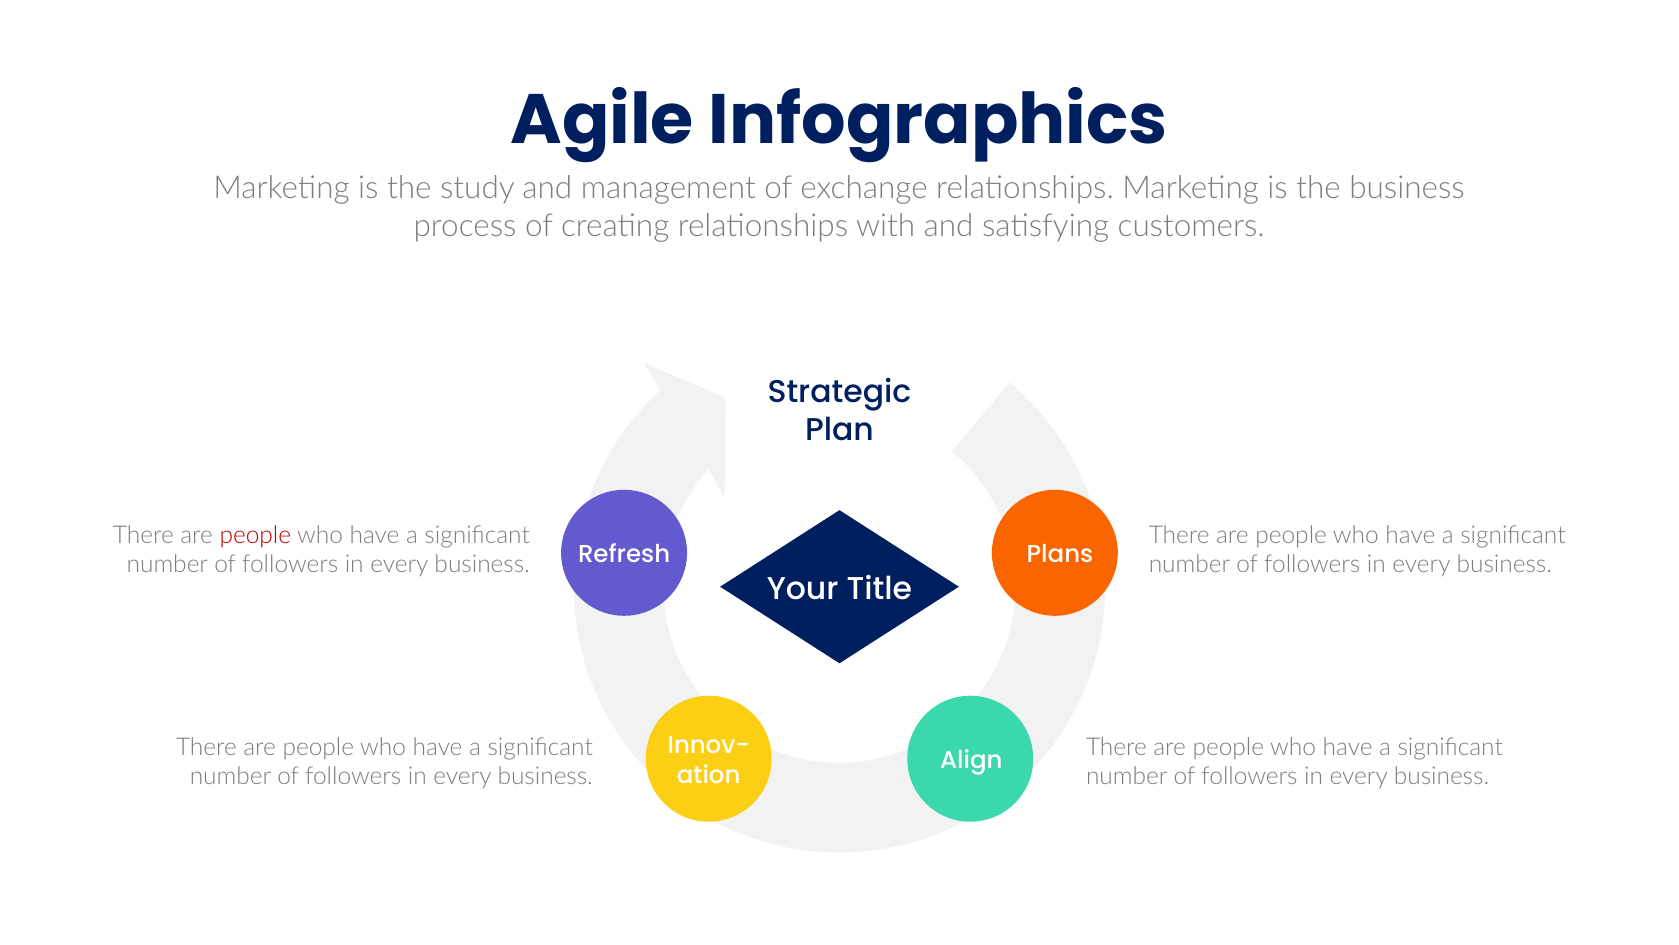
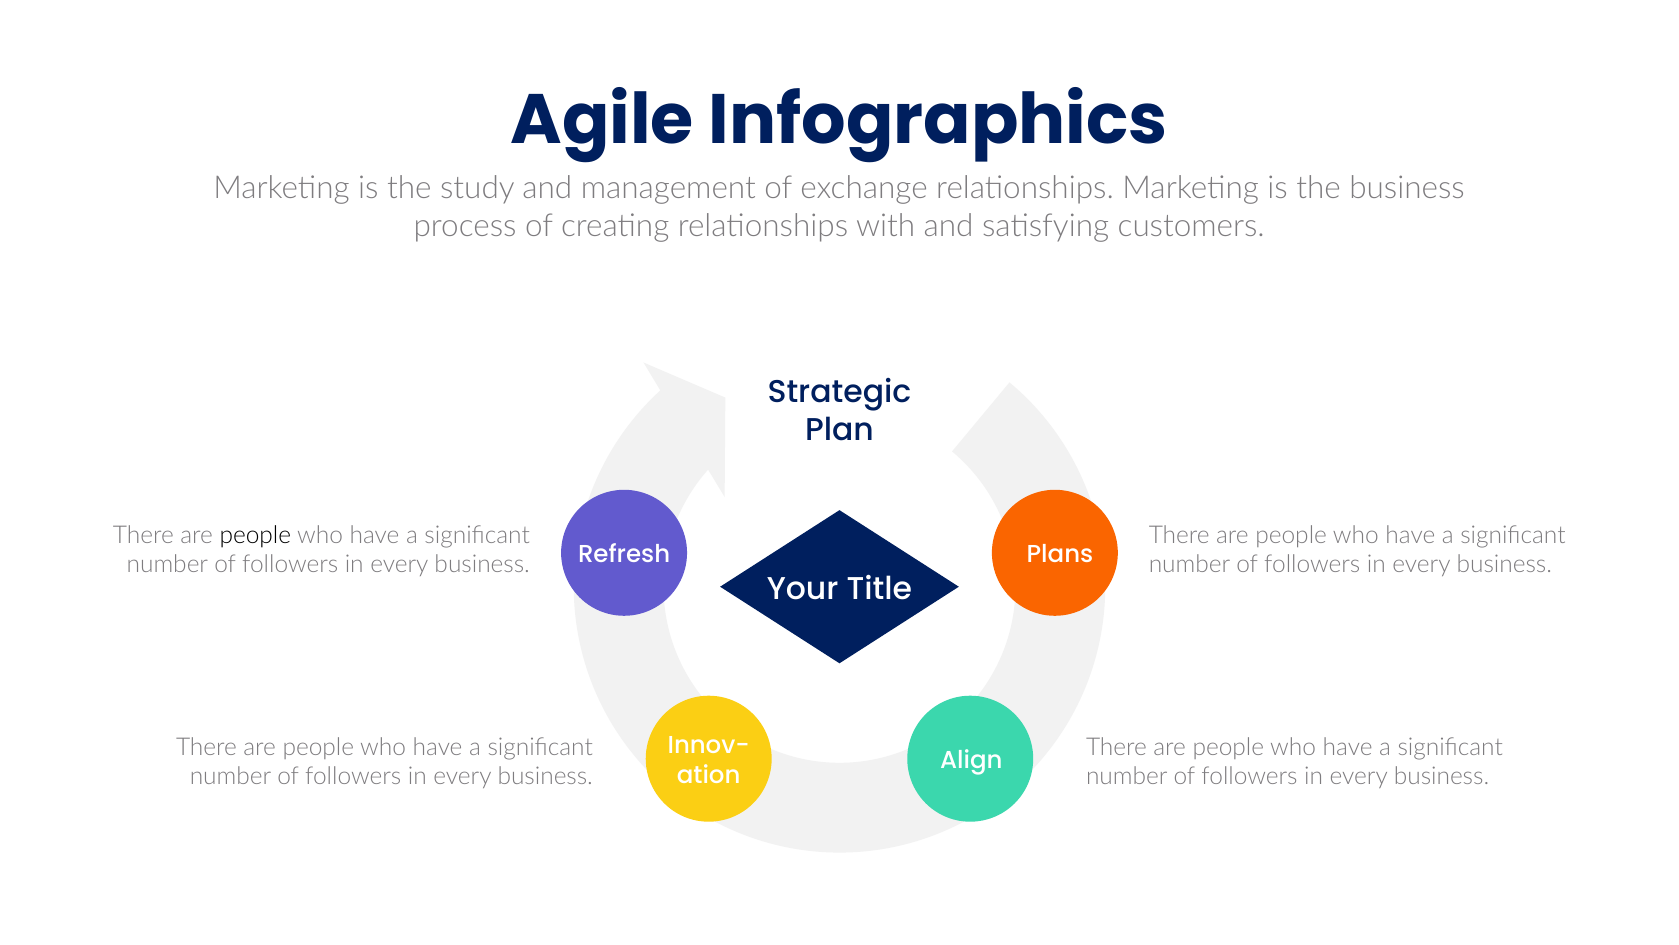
people at (255, 535) colour: red -> black
